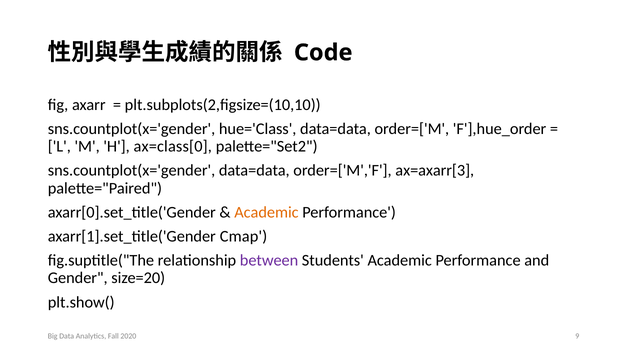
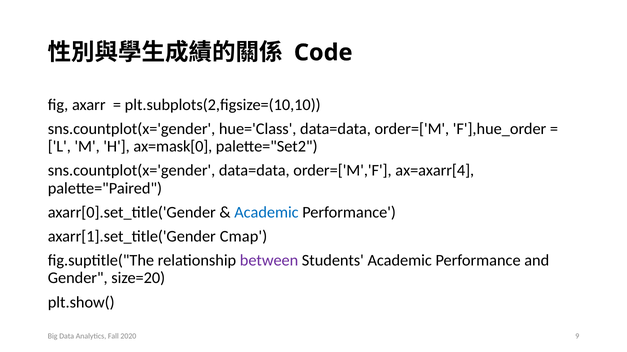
ax=class[0: ax=class[0 -> ax=mask[0
ax=axarr[3: ax=axarr[3 -> ax=axarr[4
Academic at (266, 213) colour: orange -> blue
